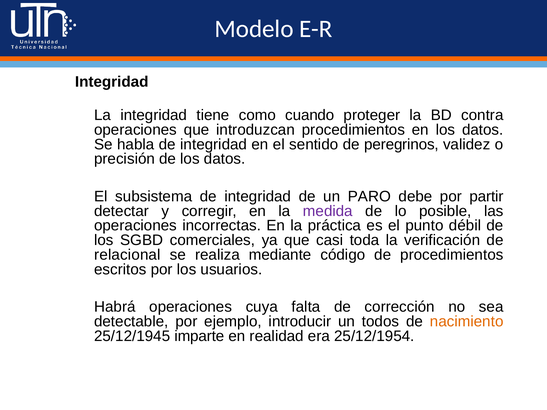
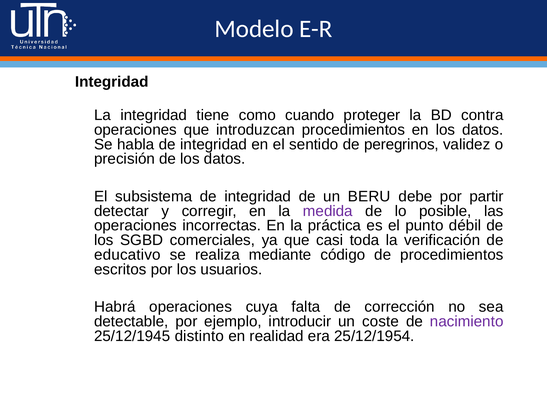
PARO: PARO -> BERU
relacional: relacional -> educativo
todos: todos -> coste
nacimiento colour: orange -> purple
imparte: imparte -> distinto
